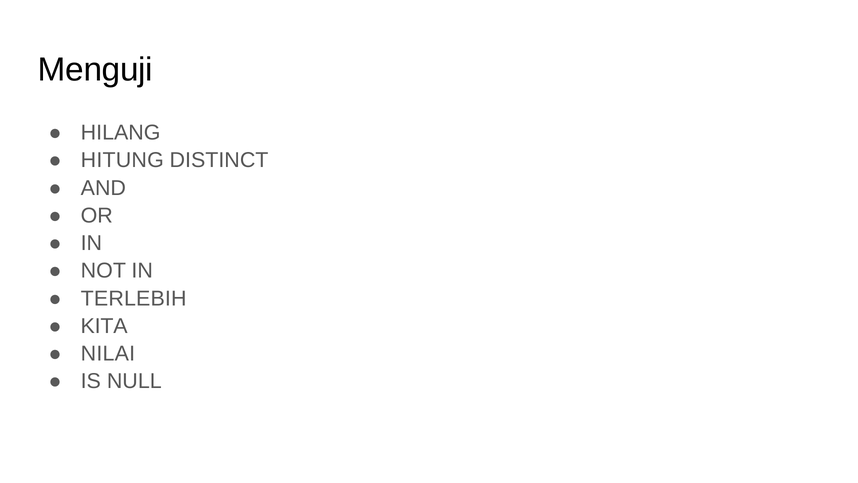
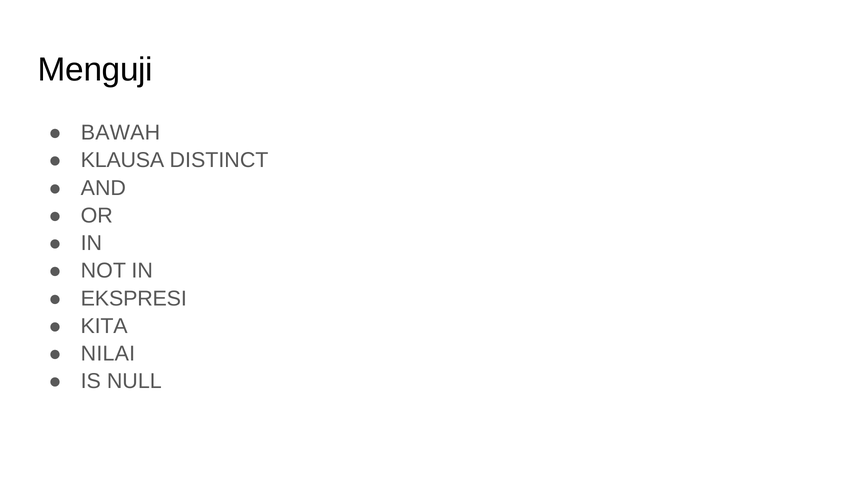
HILANG: HILANG -> BAWAH
HITUNG: HITUNG -> KLAUSA
TERLEBIH: TERLEBIH -> EKSPRESI
